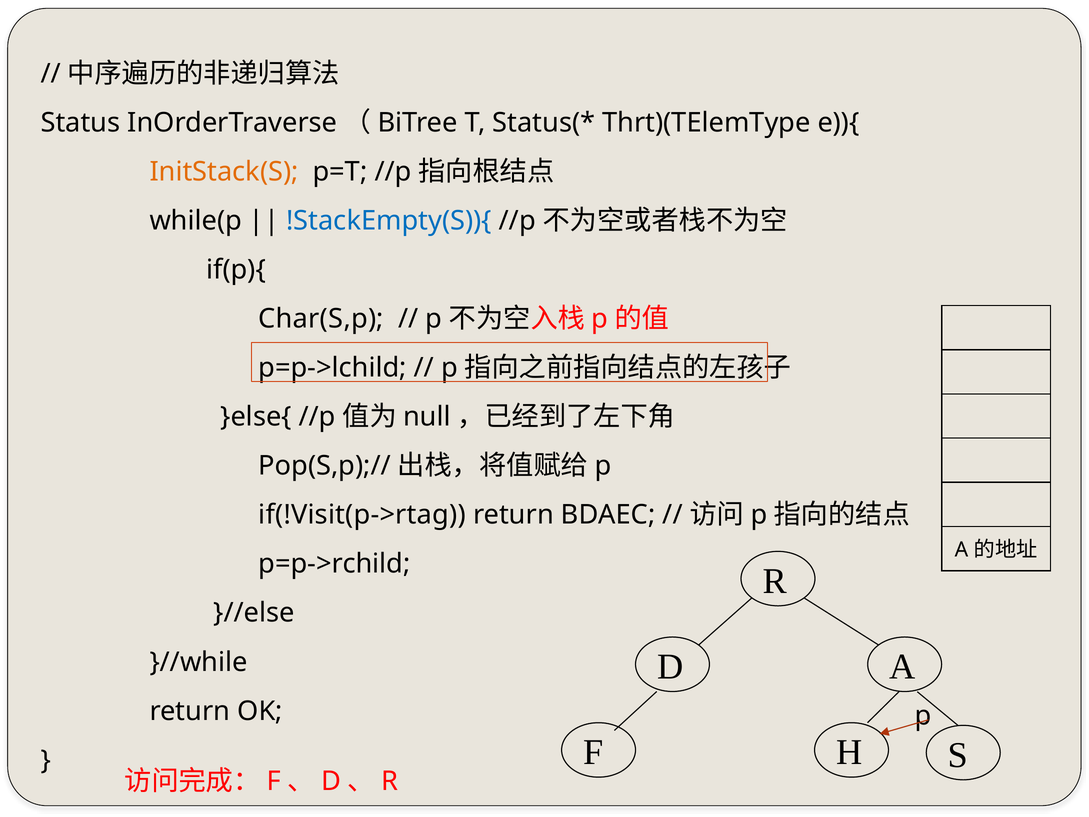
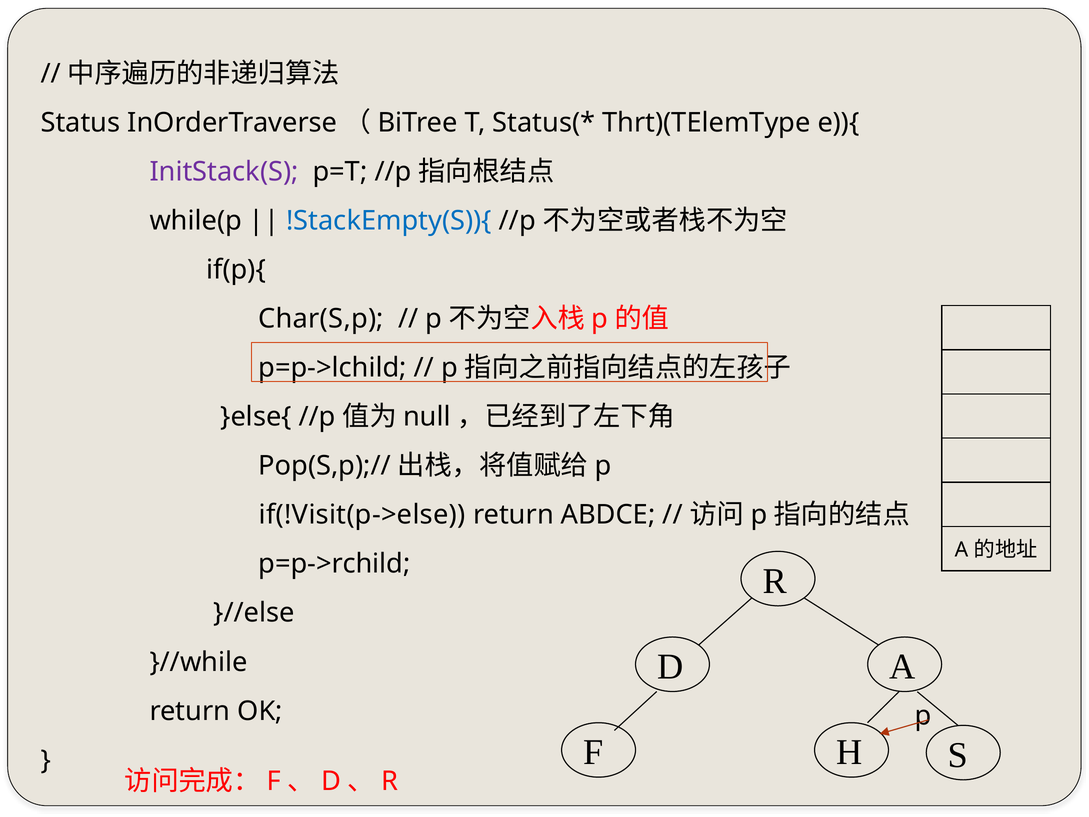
InitStack(S colour: orange -> purple
if(!Visit(p->rtag: if(!Visit(p->rtag -> if(!Visit(p->else
BDAEC: BDAEC -> ABDCE
